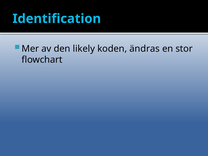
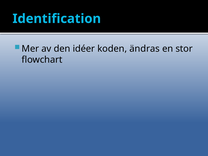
likely: likely -> idéer
